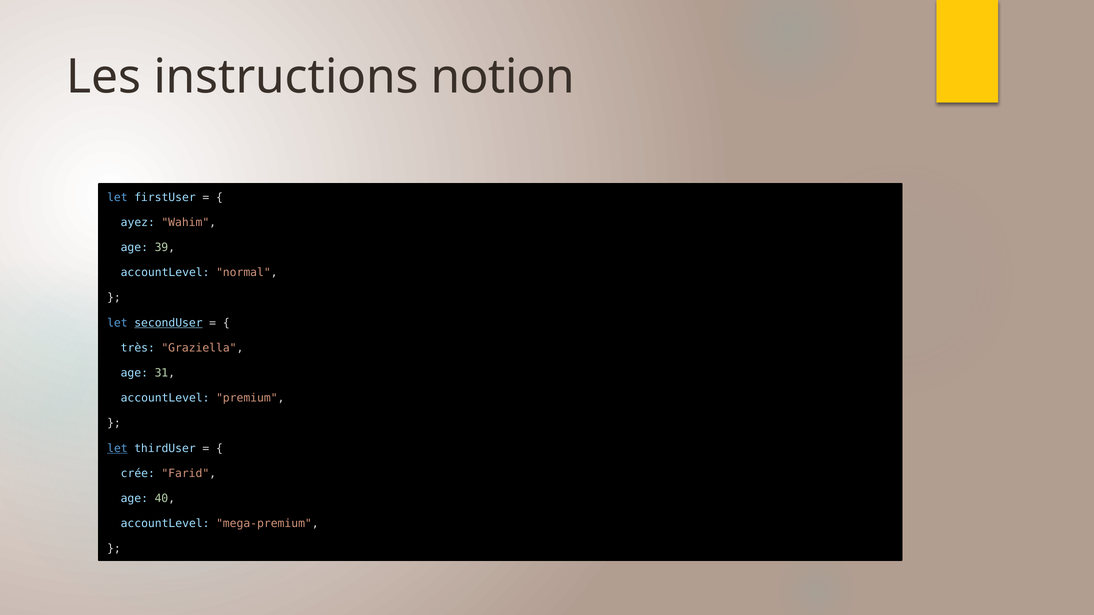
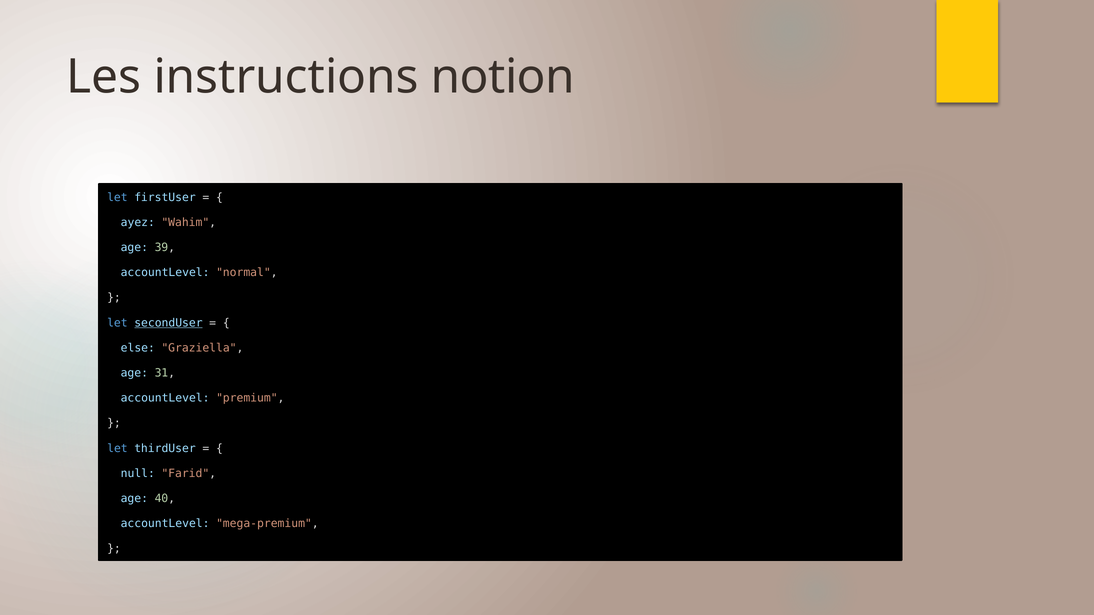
très: très -> else
let at (117, 449) underline: present -> none
crée: crée -> null
